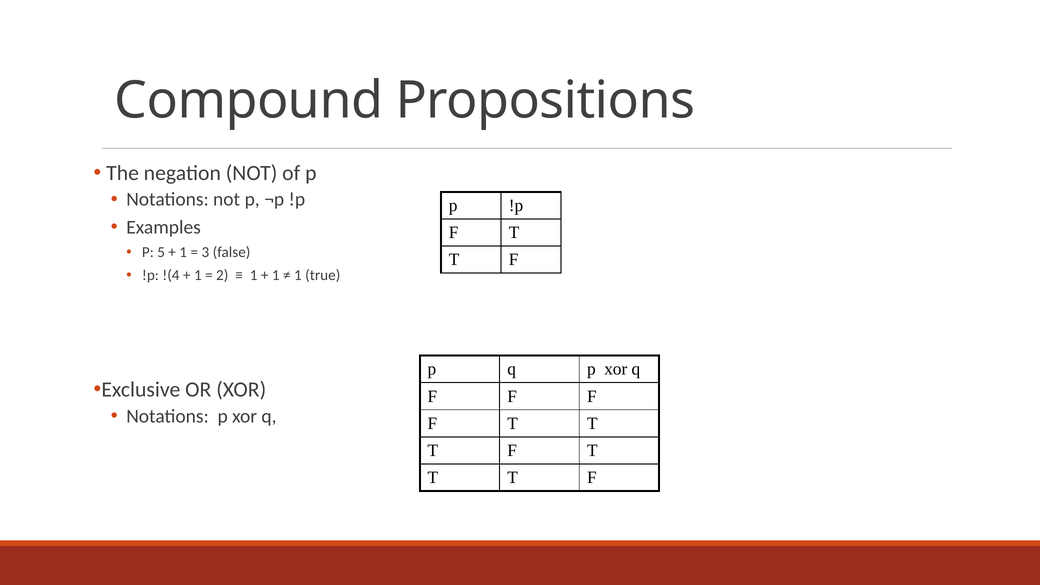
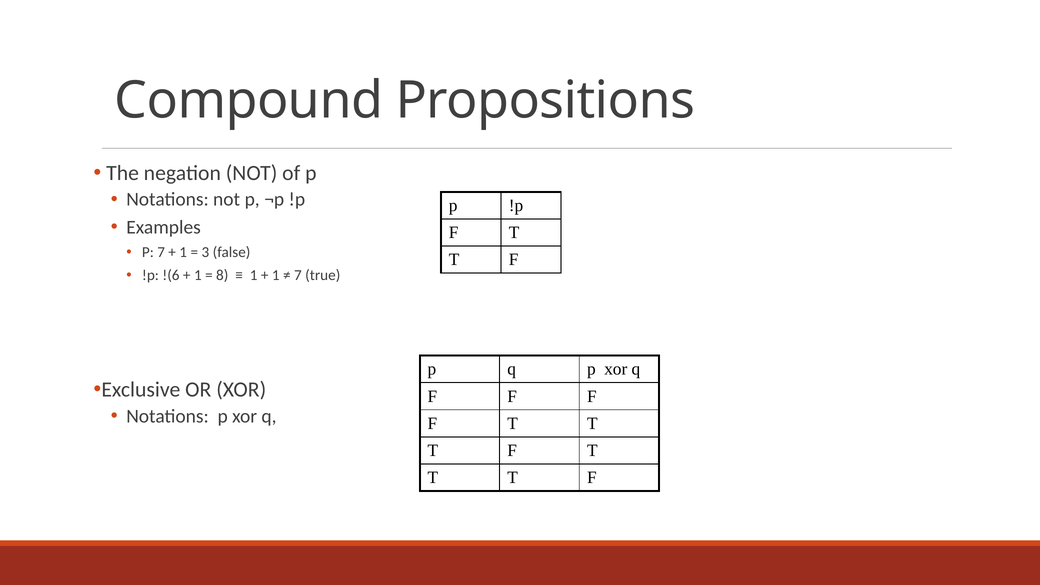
P 5: 5 -> 7
!(4: !(4 -> !(6
2: 2 -> 8
1 at (298, 275): 1 -> 7
